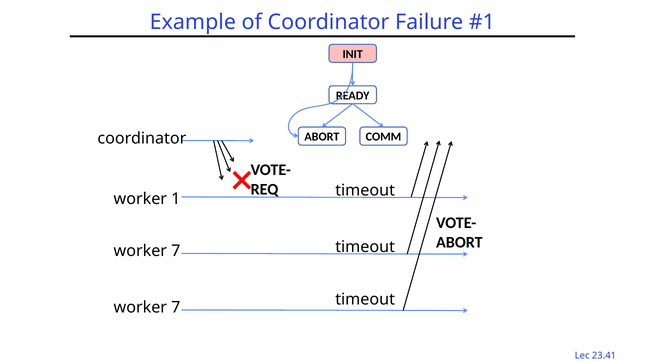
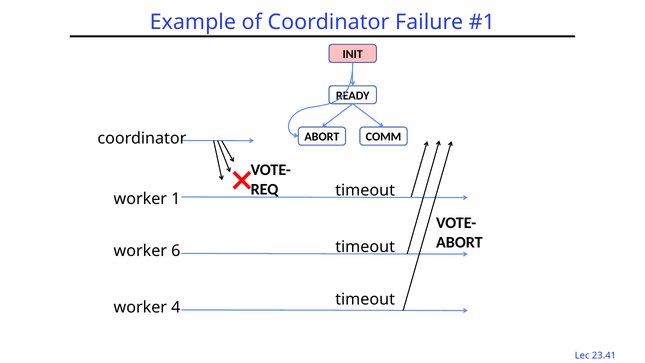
7 at (176, 251): 7 -> 6
7 at (176, 307): 7 -> 4
